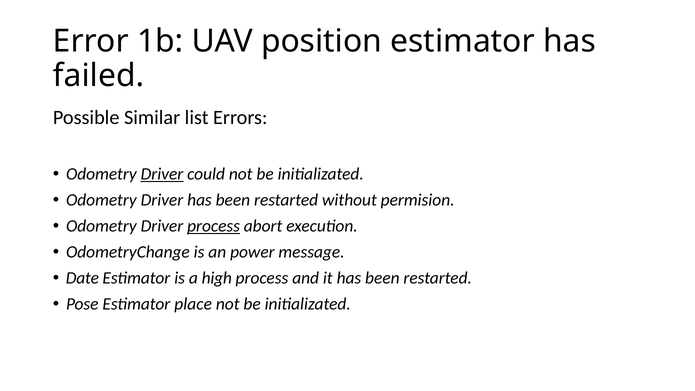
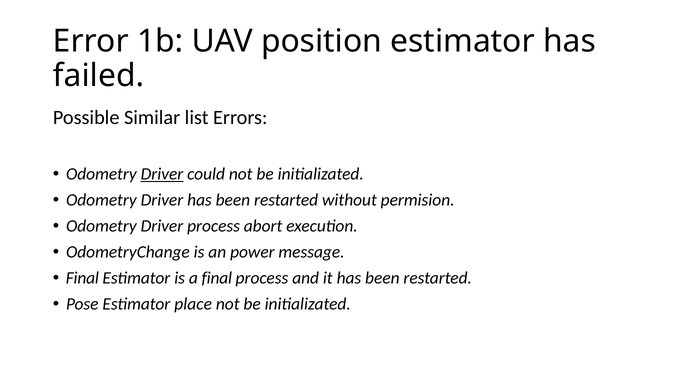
process at (214, 226) underline: present -> none
Date at (82, 278): Date -> Final
a high: high -> final
